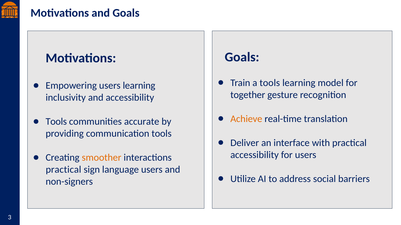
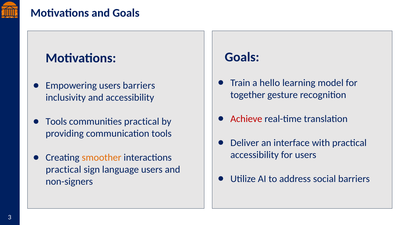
a tools: tools -> hello
users learning: learning -> barriers
Achieve colour: orange -> red
communities accurate: accurate -> practical
